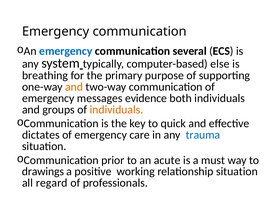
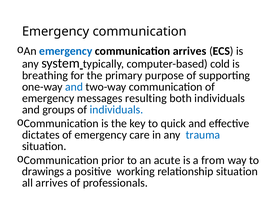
communication several: several -> arrives
else: else -> cold
and at (74, 87) colour: orange -> blue
evidence: evidence -> resulting
individuals at (116, 110) colour: orange -> blue
must: must -> from
all regard: regard -> arrives
